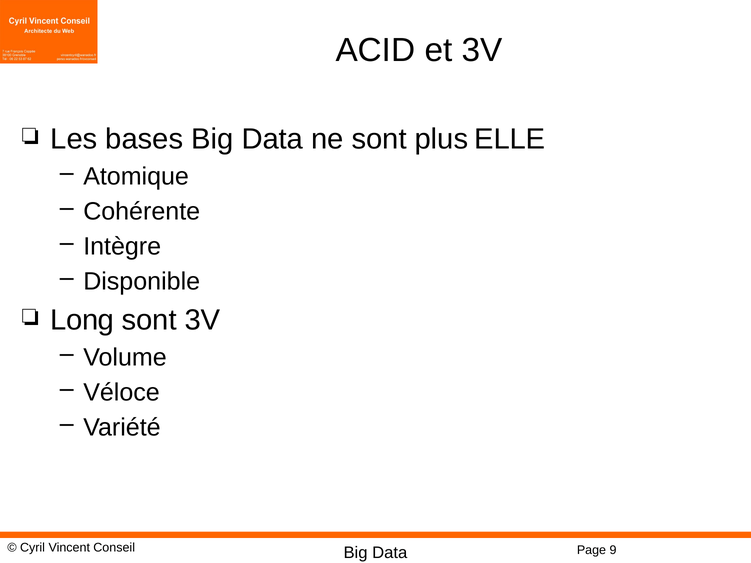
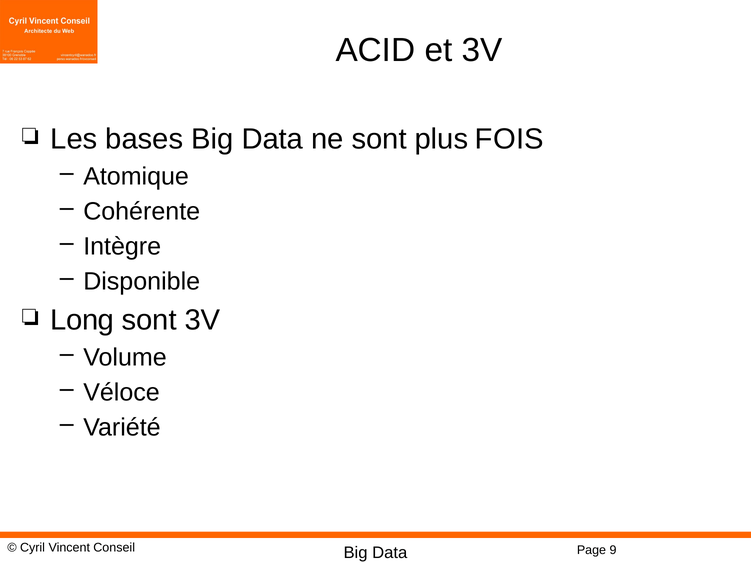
ELLE: ELLE -> FOIS
